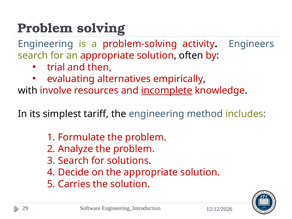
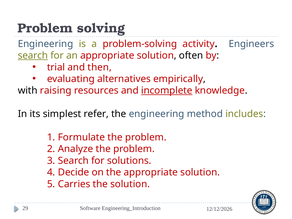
search at (33, 56) underline: none -> present
involve: involve -> raising
tariff: tariff -> refer
